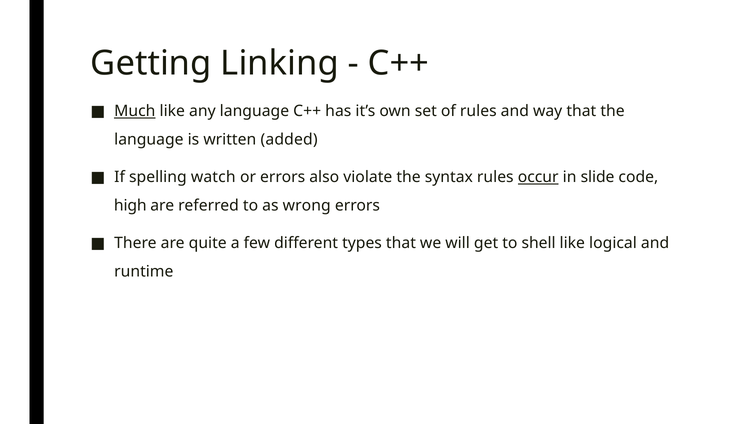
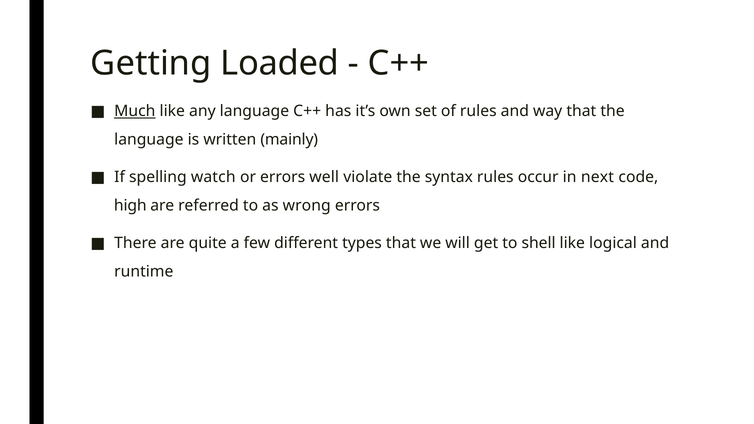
Linking: Linking -> Loaded
added: added -> mainly
also: also -> well
occur underline: present -> none
slide: slide -> next
